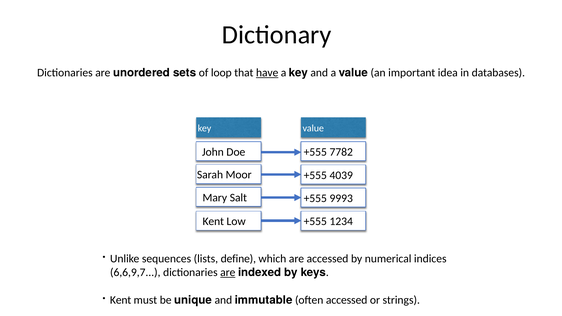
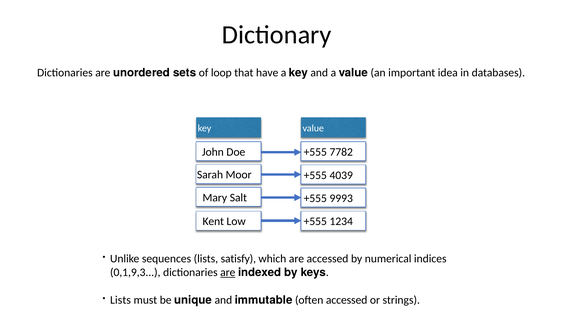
have underline: present -> none
define: define -> satisfy
6,6,9,7: 6,6,9,7 -> 0,1,9,3
Kent at (121, 300): Kent -> Lists
